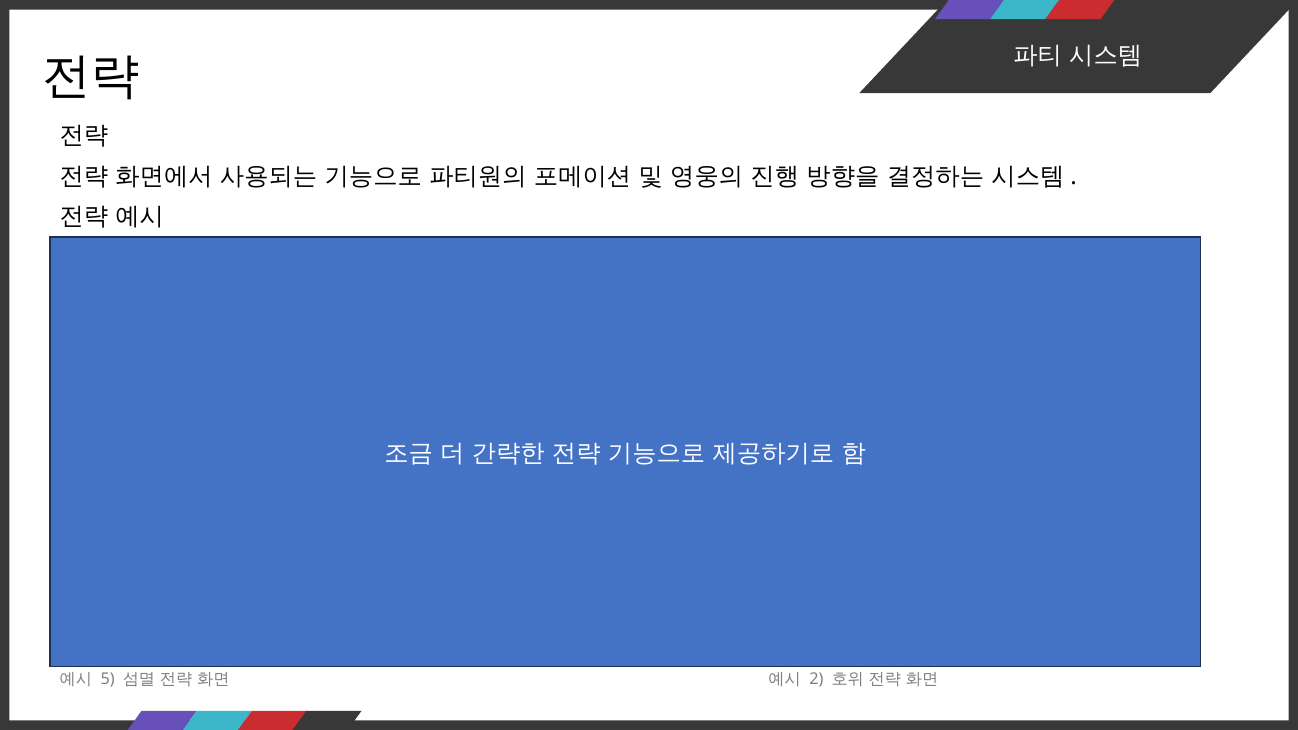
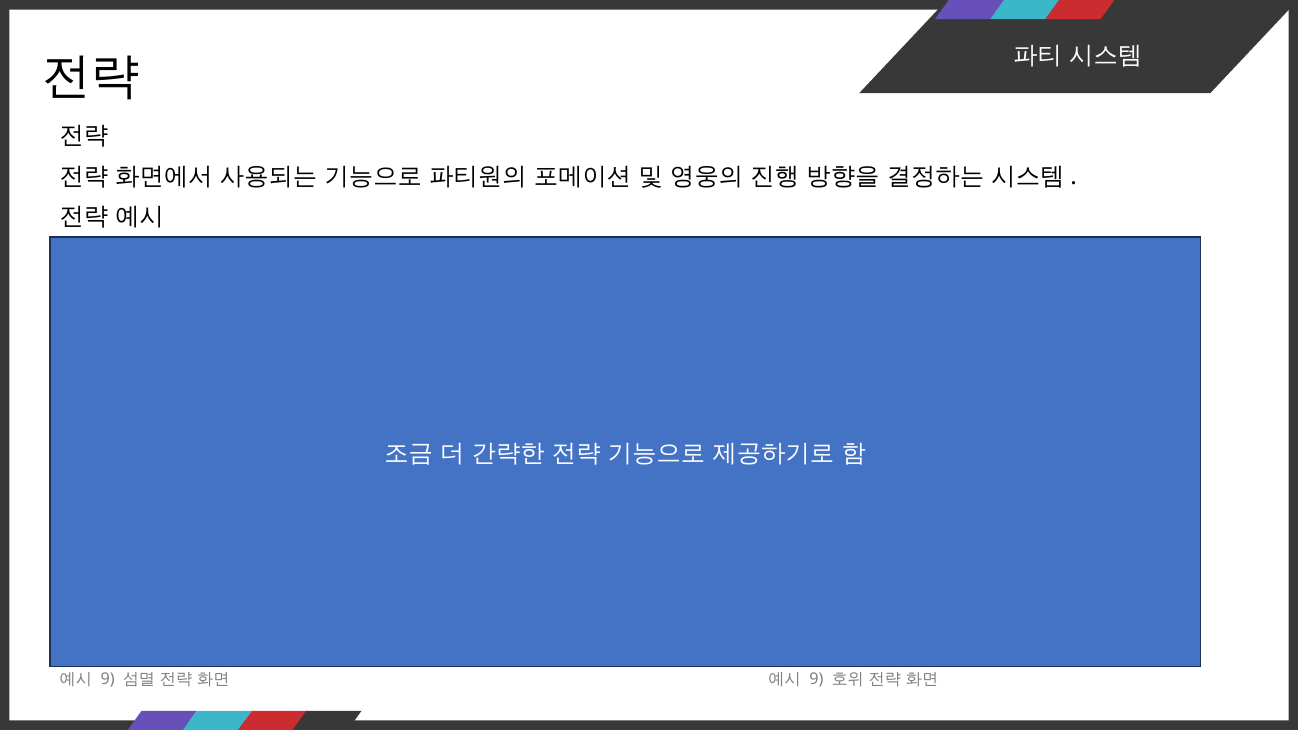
5 at (108, 679): 5 -> 9
2 at (816, 679): 2 -> 9
